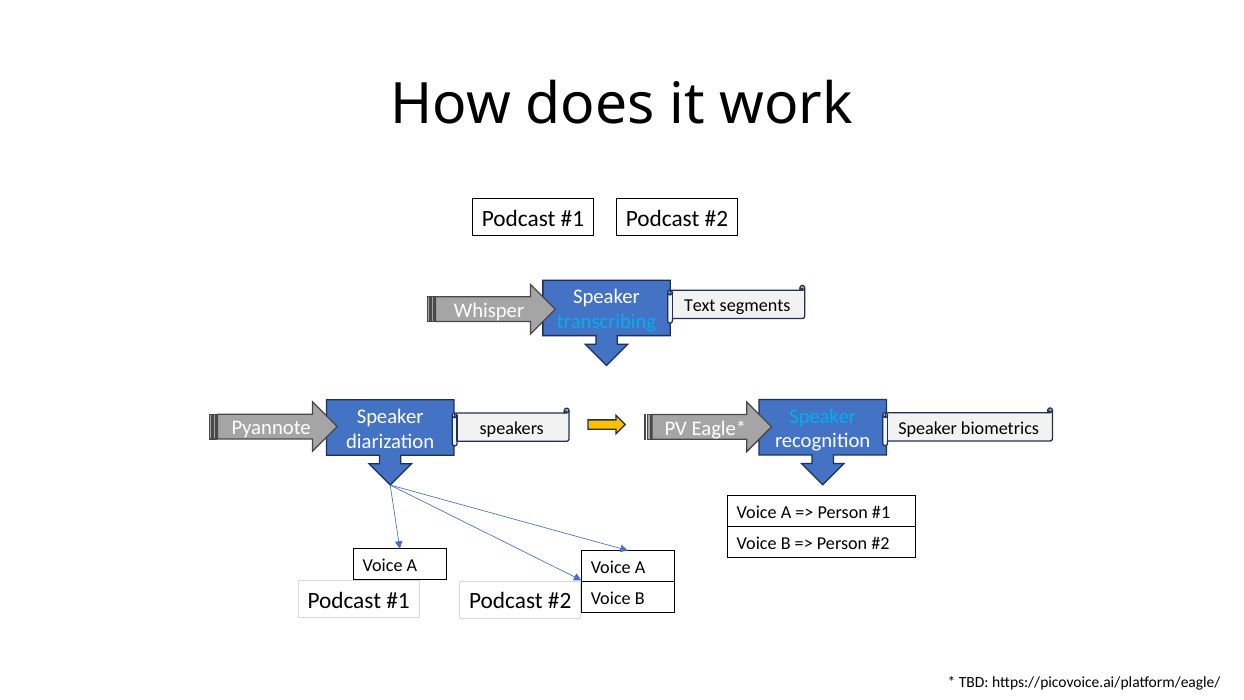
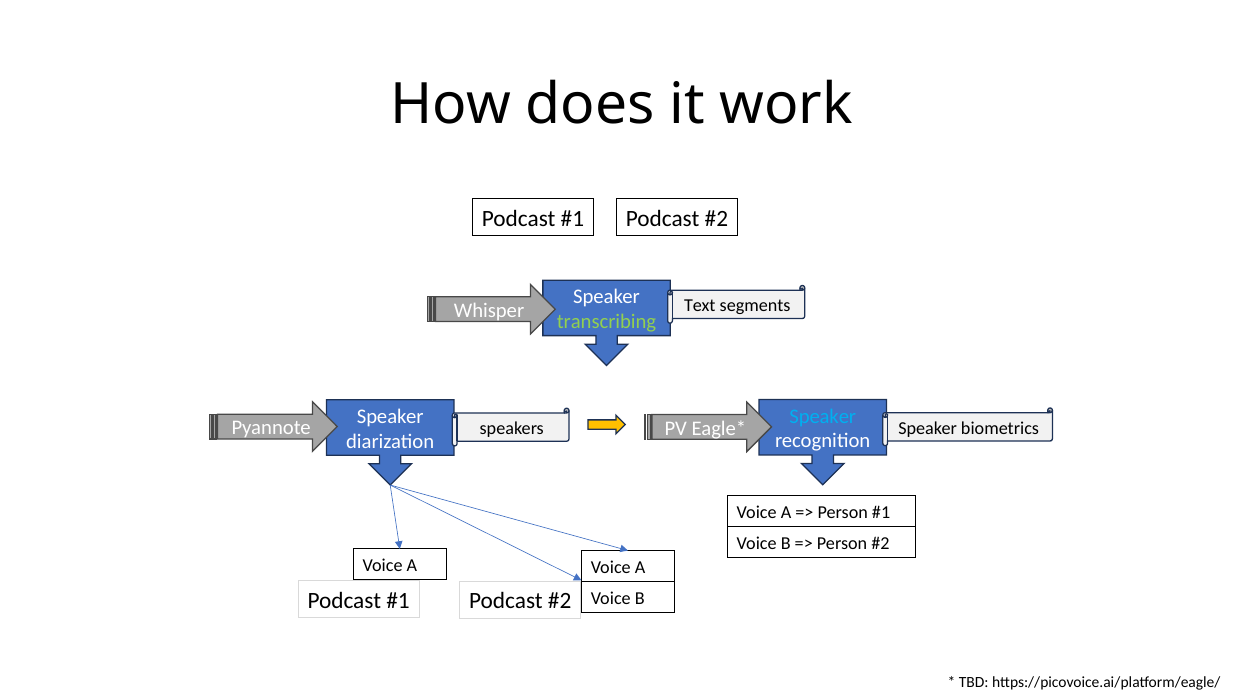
transcribing colour: light blue -> light green
